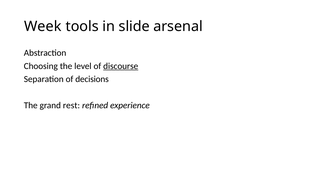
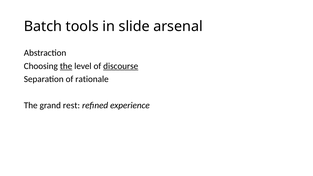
Week: Week -> Batch
the at (66, 66) underline: none -> present
decisions: decisions -> rationale
